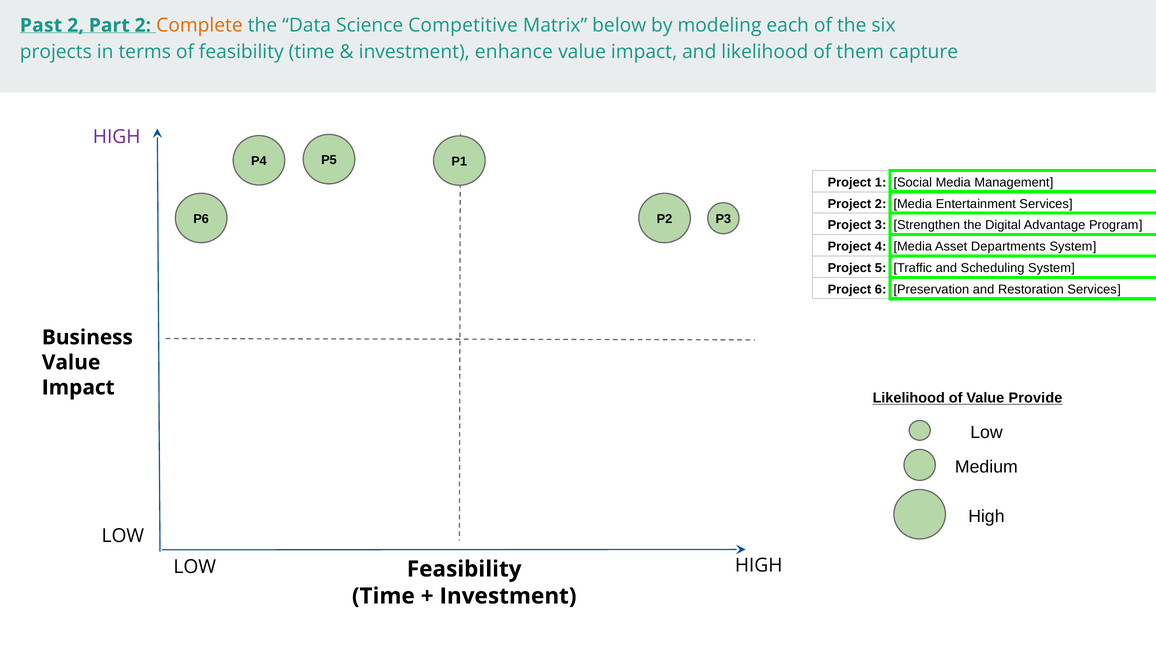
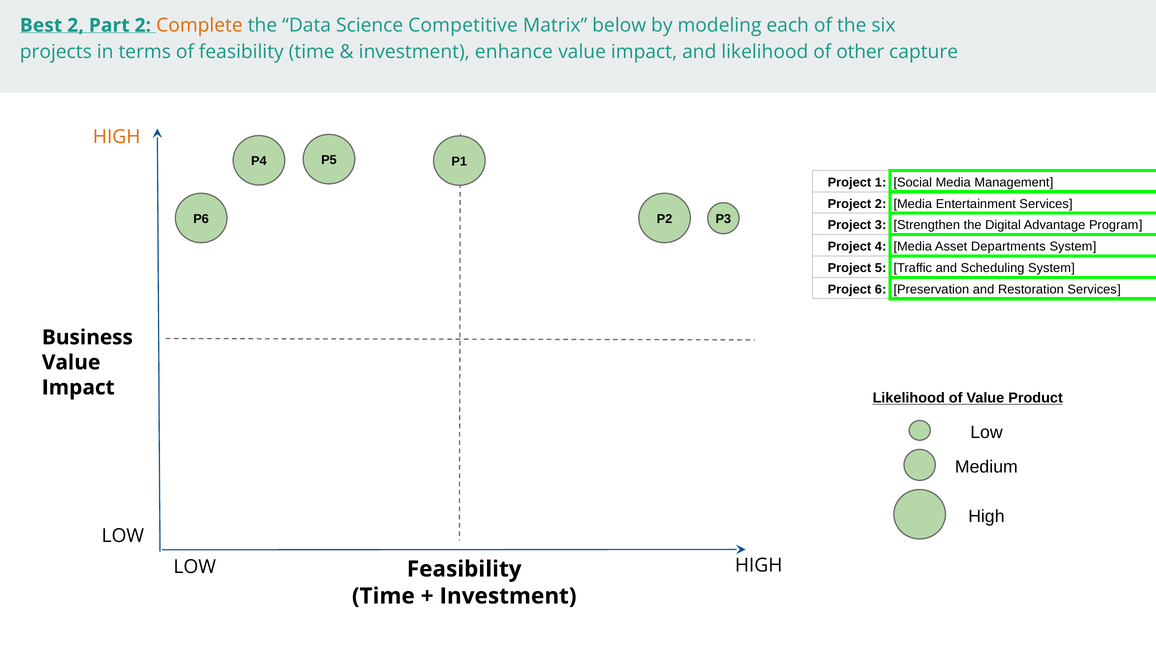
Past: Past -> Best
them: them -> other
HIGH at (117, 137) colour: purple -> orange
Provide: Provide -> Product
